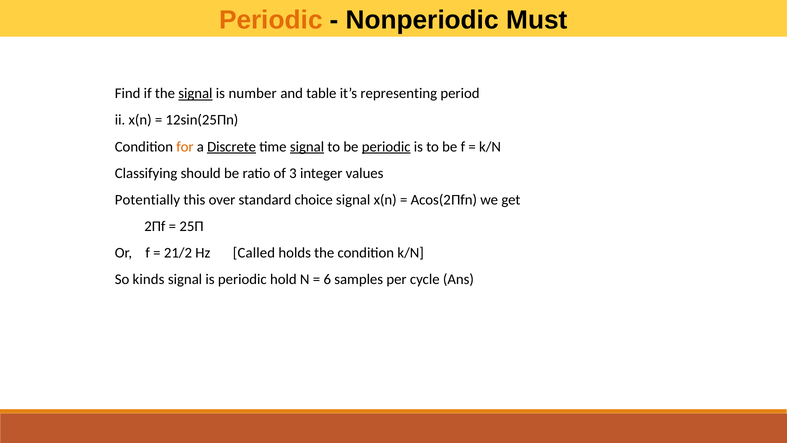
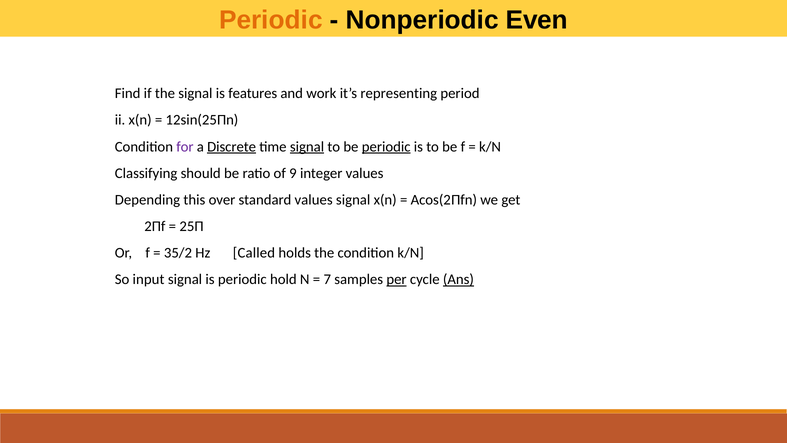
Must: Must -> Even
signal at (195, 93) underline: present -> none
number: number -> features
table: table -> work
for colour: orange -> purple
3: 3 -> 9
Potentially: Potentially -> Depending
standard choice: choice -> values
21/2: 21/2 -> 35/2
kinds: kinds -> input
6: 6 -> 7
per underline: none -> present
Ans underline: none -> present
